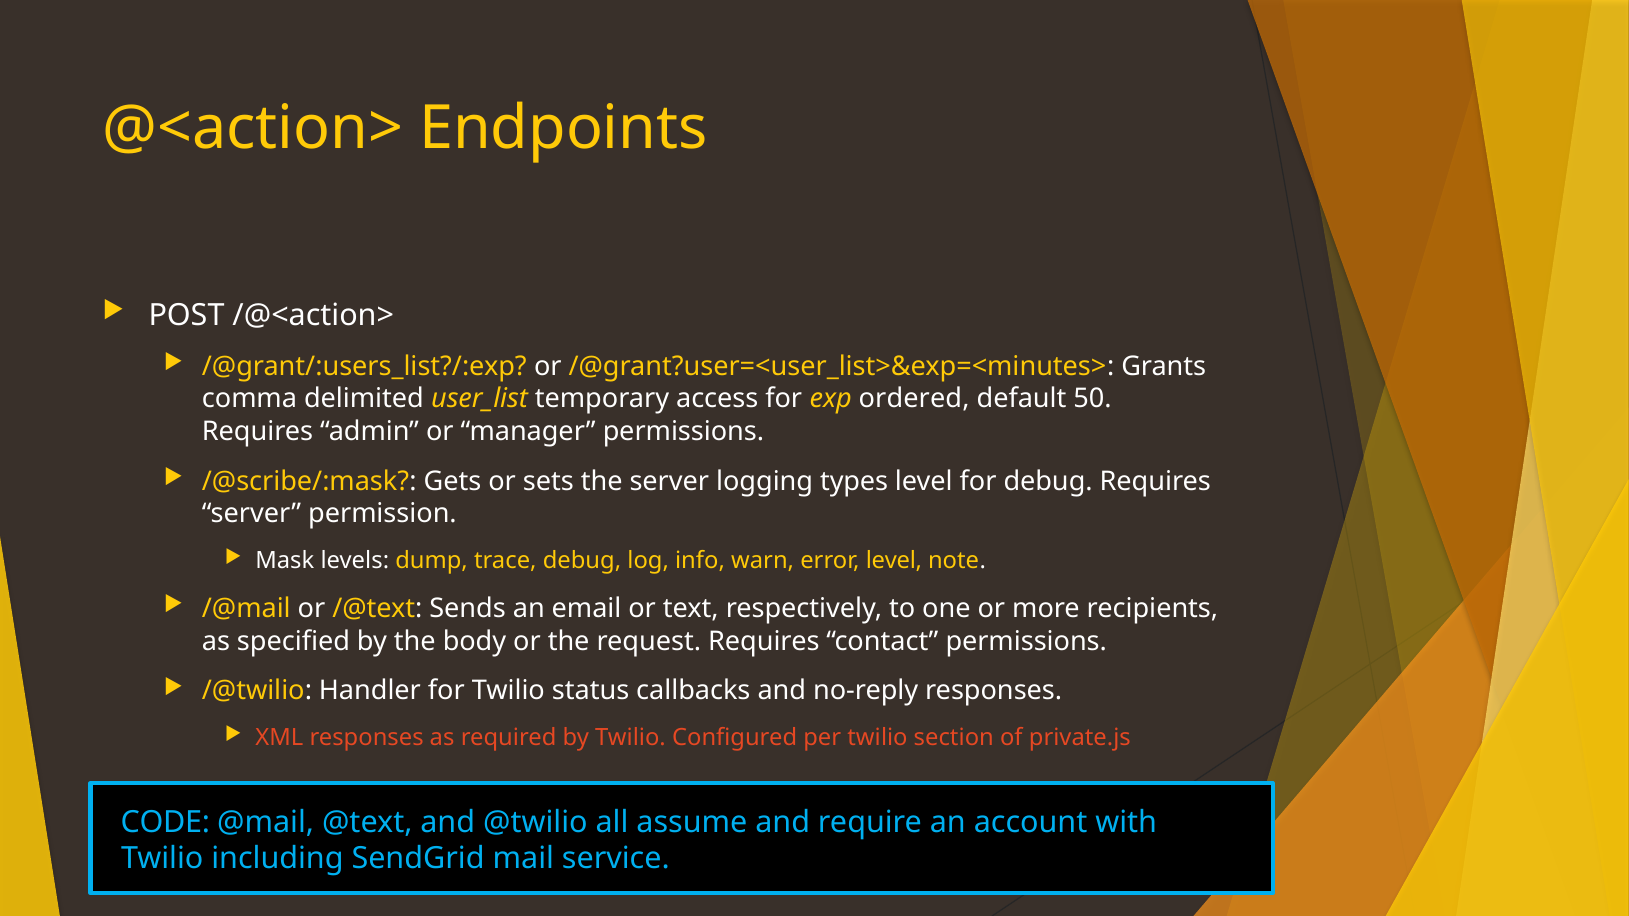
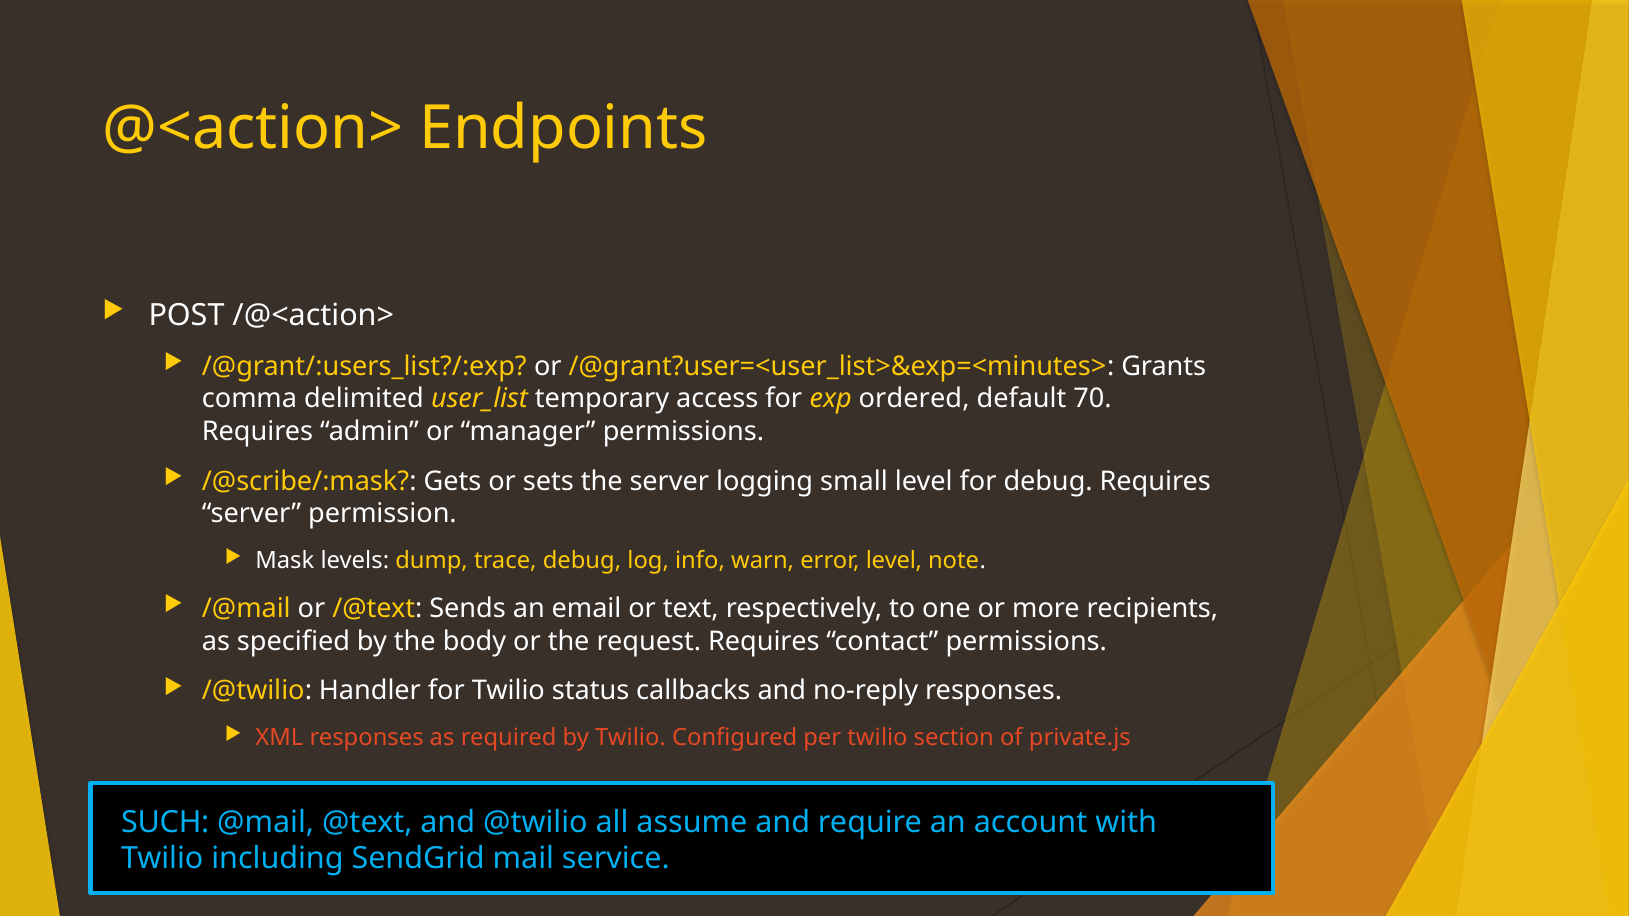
50: 50 -> 70
types: types -> small
CODE: CODE -> SUCH
